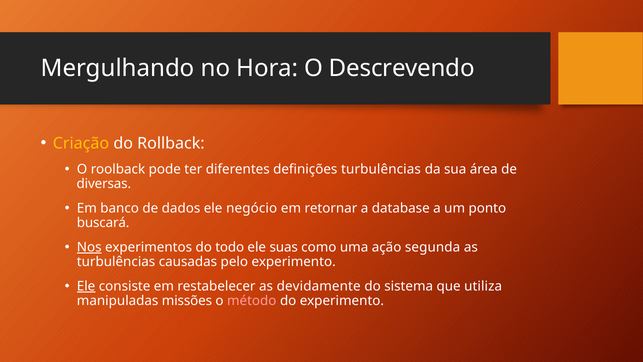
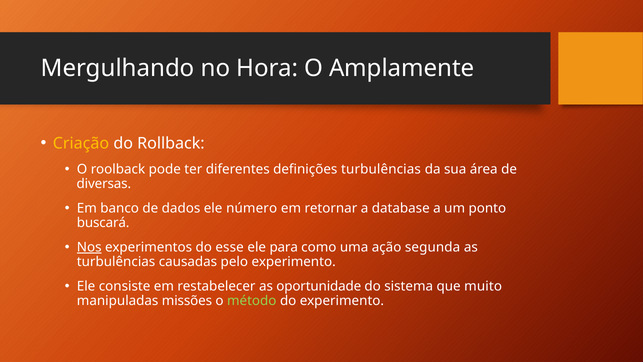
Descrevendo: Descrevendo -> Amplamente
negócio: negócio -> número
todo: todo -> esse
suas: suas -> para
Ele at (86, 286) underline: present -> none
devidamente: devidamente -> oportunidade
utiliza: utiliza -> muito
método colour: pink -> light green
